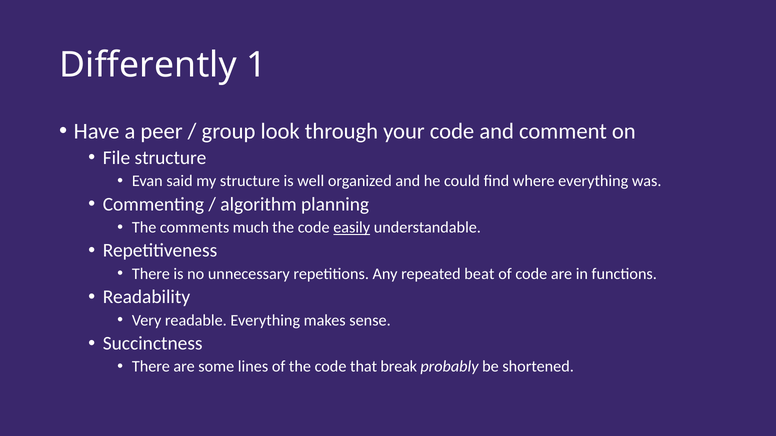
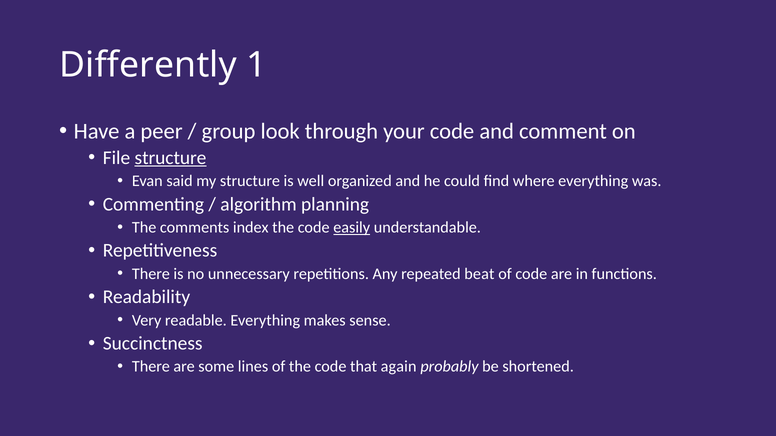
structure at (170, 158) underline: none -> present
much: much -> index
break: break -> again
